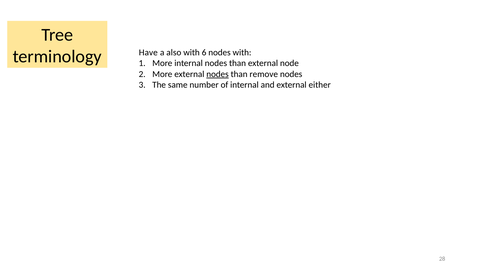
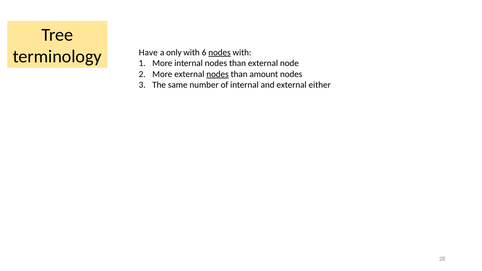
also: also -> only
nodes at (220, 52) underline: none -> present
remove: remove -> amount
